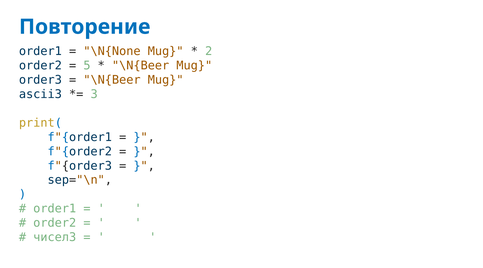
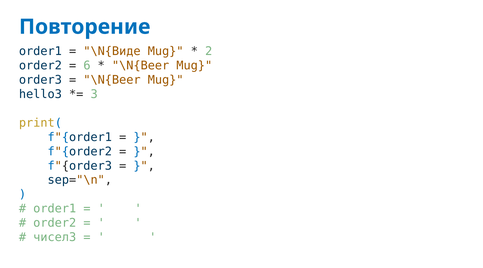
\N{None: \N{None -> \N{Виде
5: 5 -> 6
ascii3: ascii3 -> hello3
